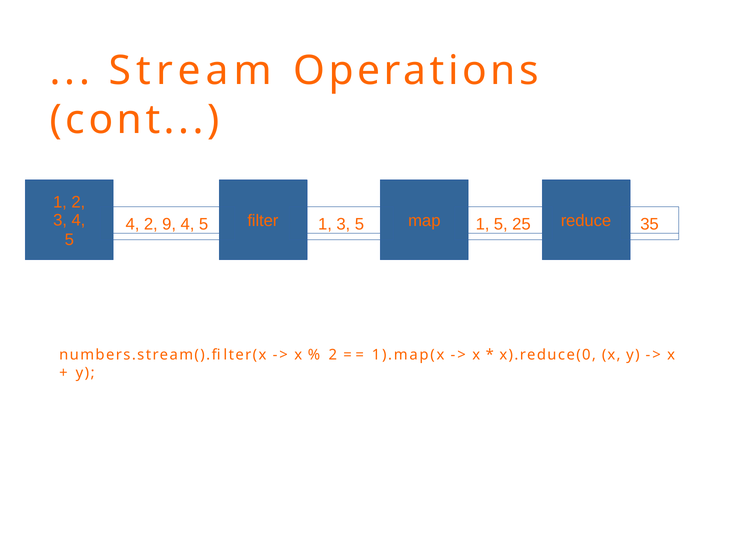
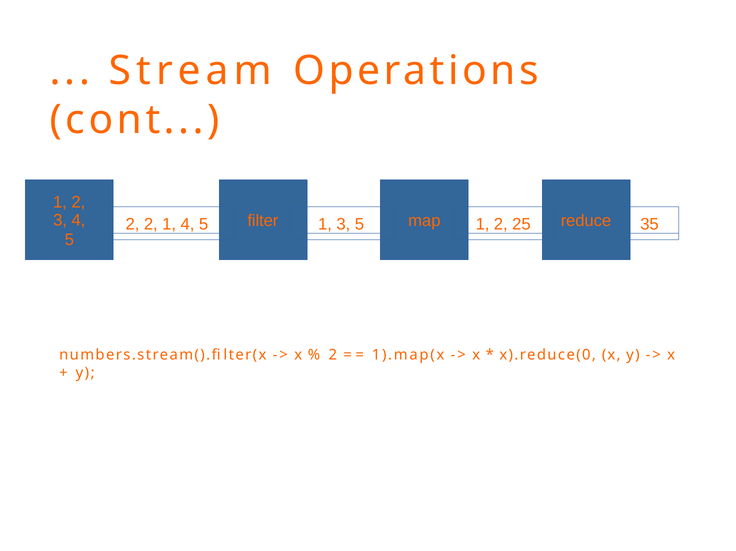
4 at (132, 225): 4 -> 2
2 9: 9 -> 1
5 1 5: 5 -> 2
